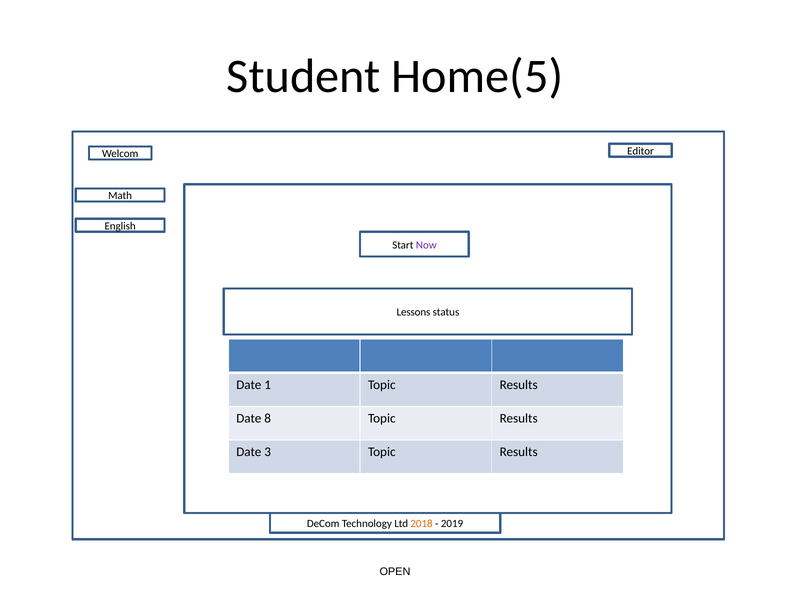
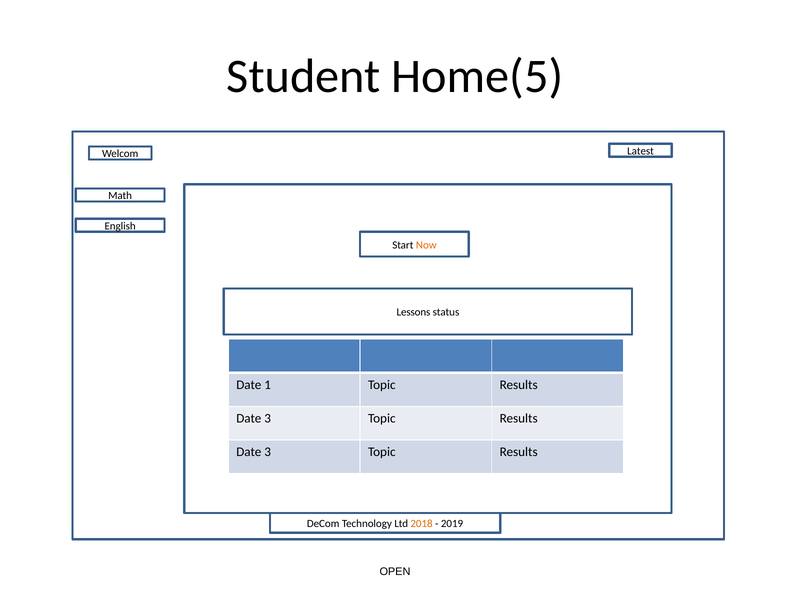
Editor: Editor -> Latest
Now colour: purple -> orange
8 at (268, 419): 8 -> 3
